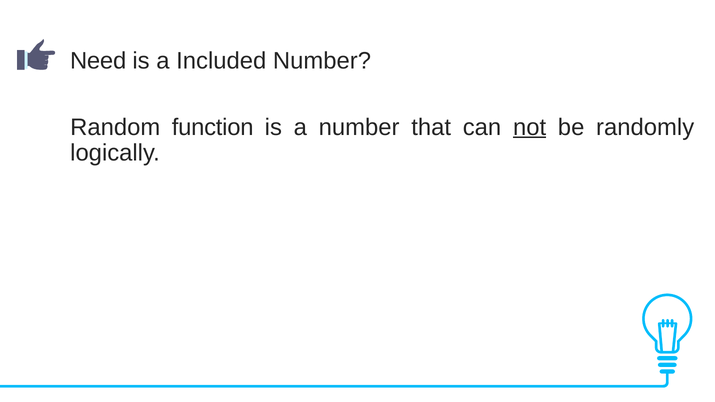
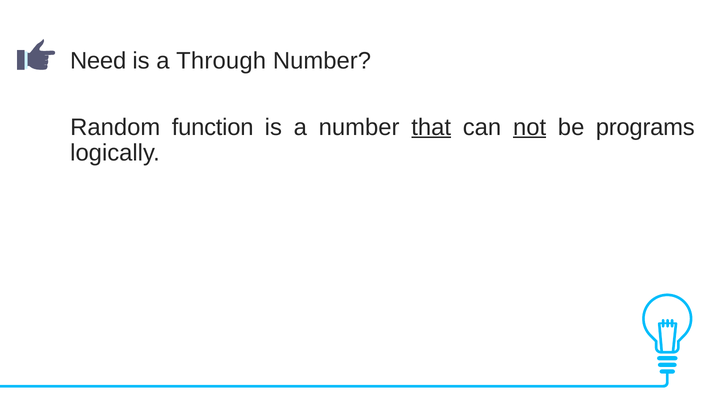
Included: Included -> Through
that underline: none -> present
randomly: randomly -> programs
